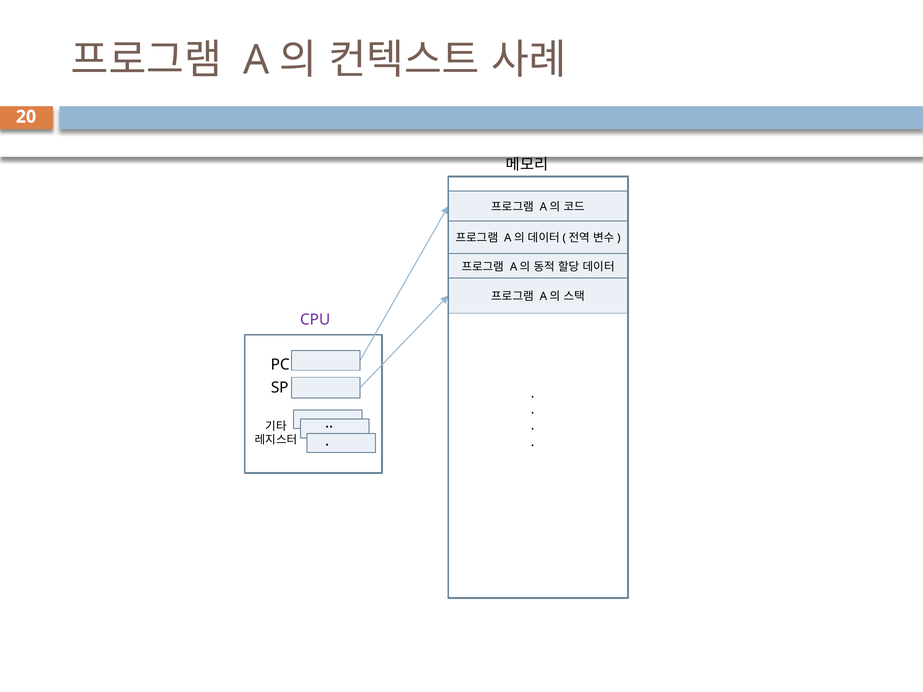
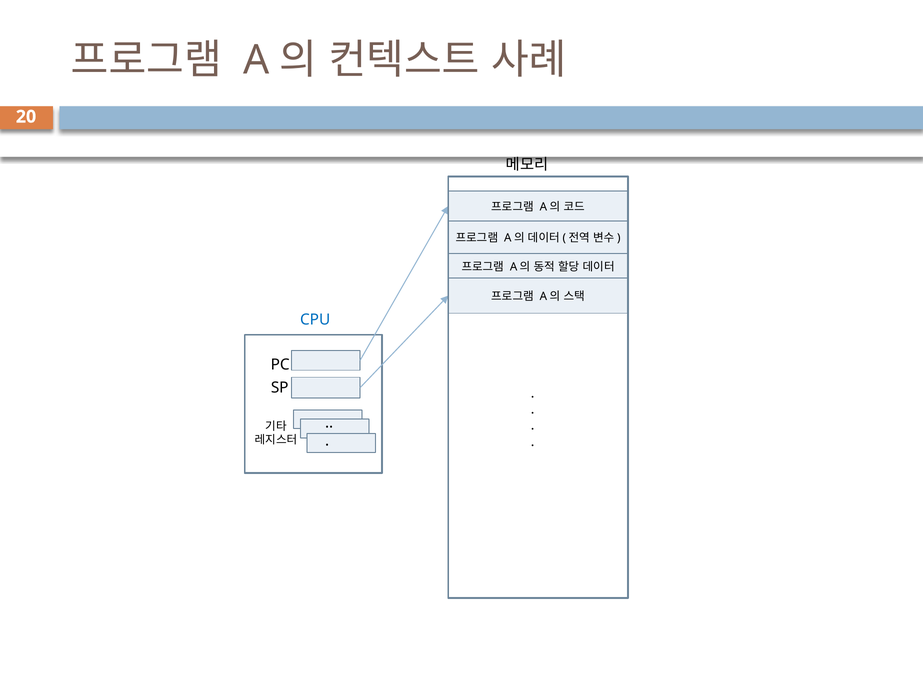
CPU colour: purple -> blue
